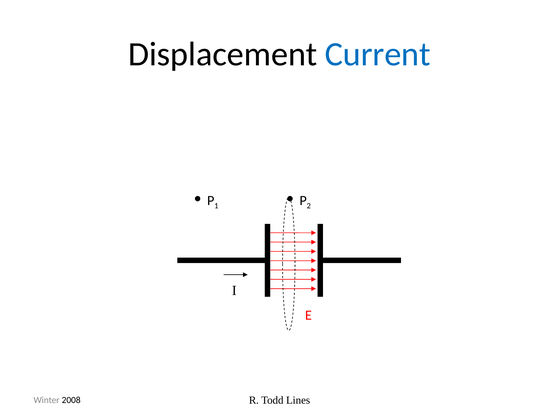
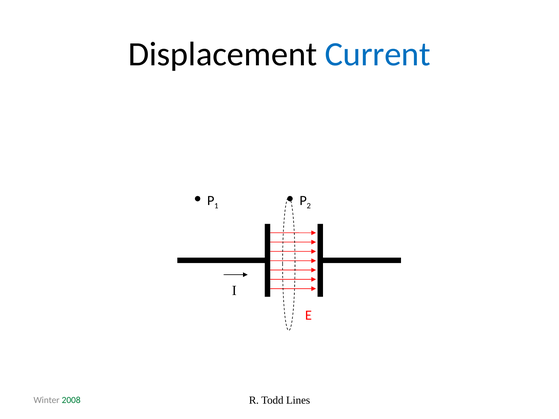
2008 colour: black -> green
